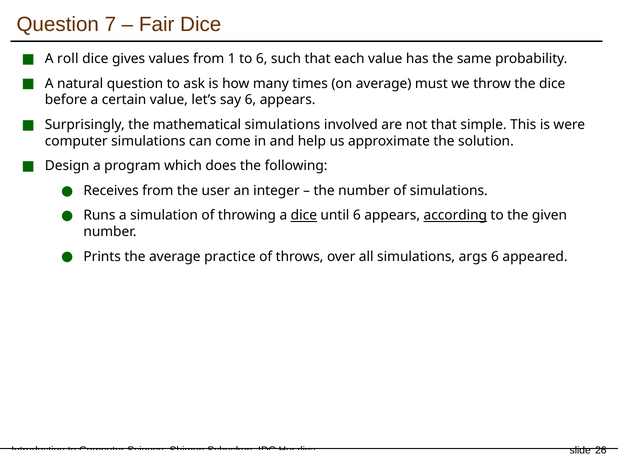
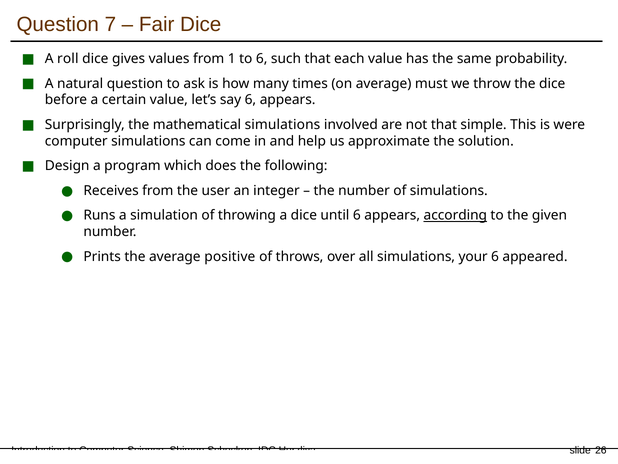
dice at (304, 215) underline: present -> none
practice: practice -> positive
args: args -> your
